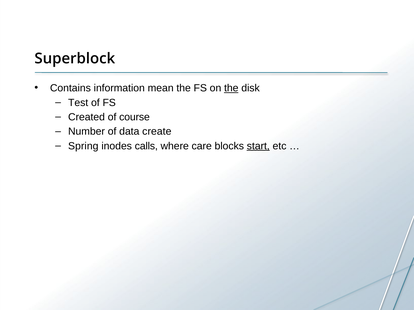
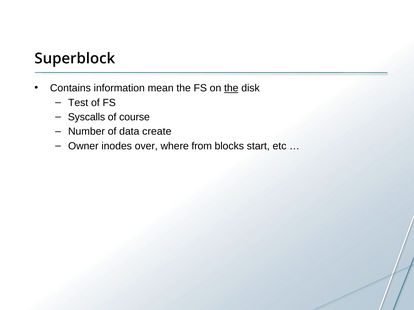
Created: Created -> Syscalls
Spring: Spring -> Owner
calls: calls -> over
care: care -> from
start underline: present -> none
